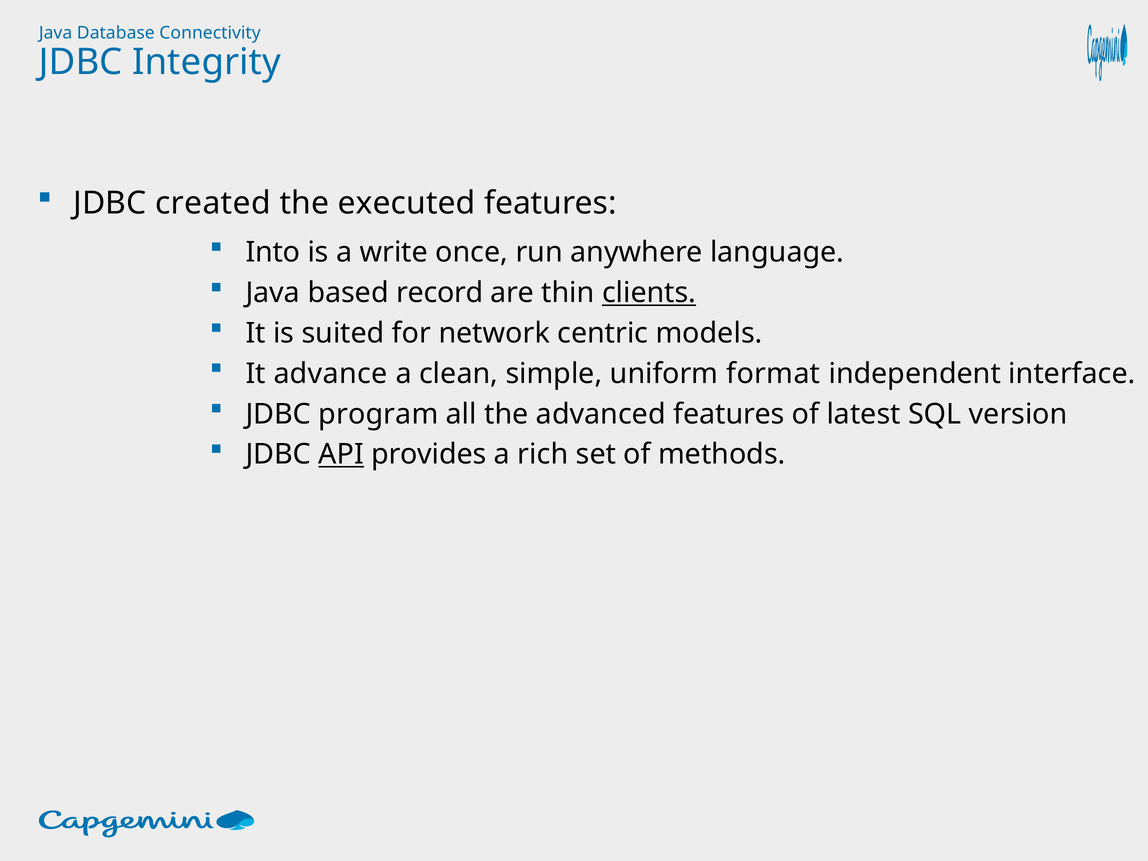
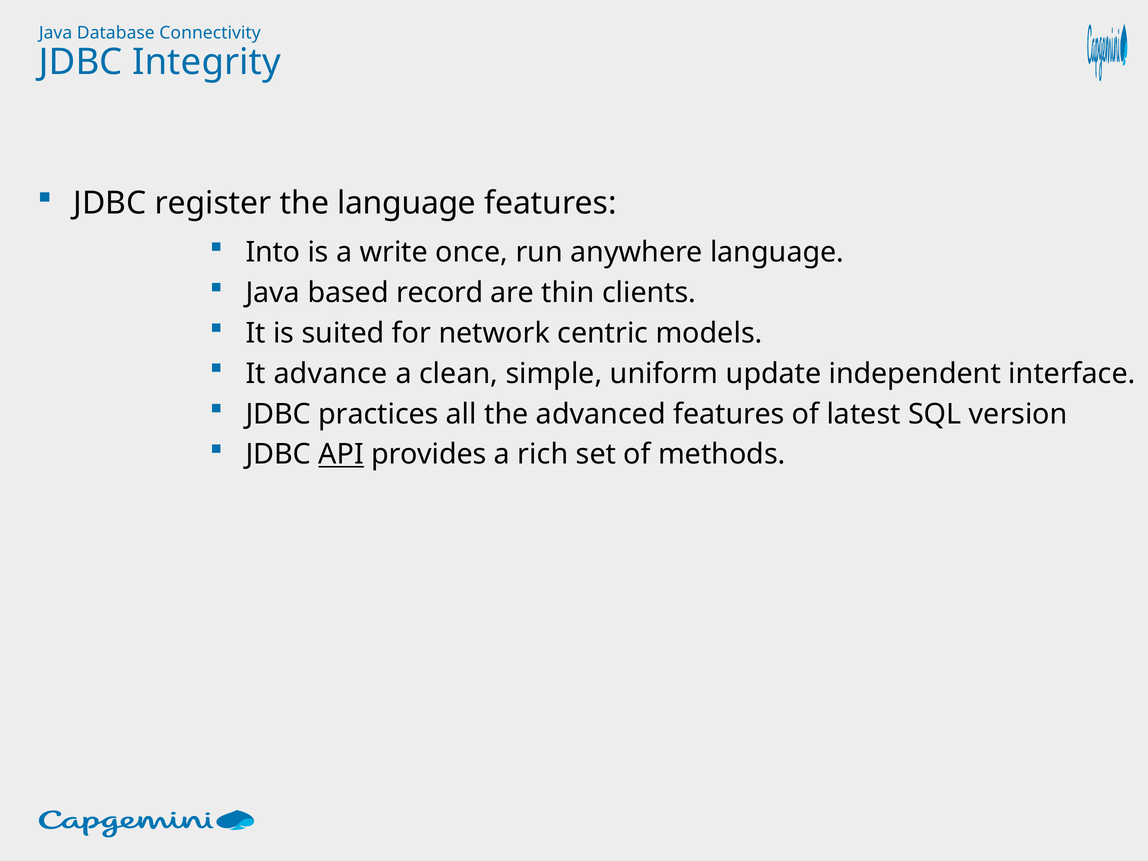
created: created -> register
the executed: executed -> language
clients underline: present -> none
format: format -> update
program: program -> practices
